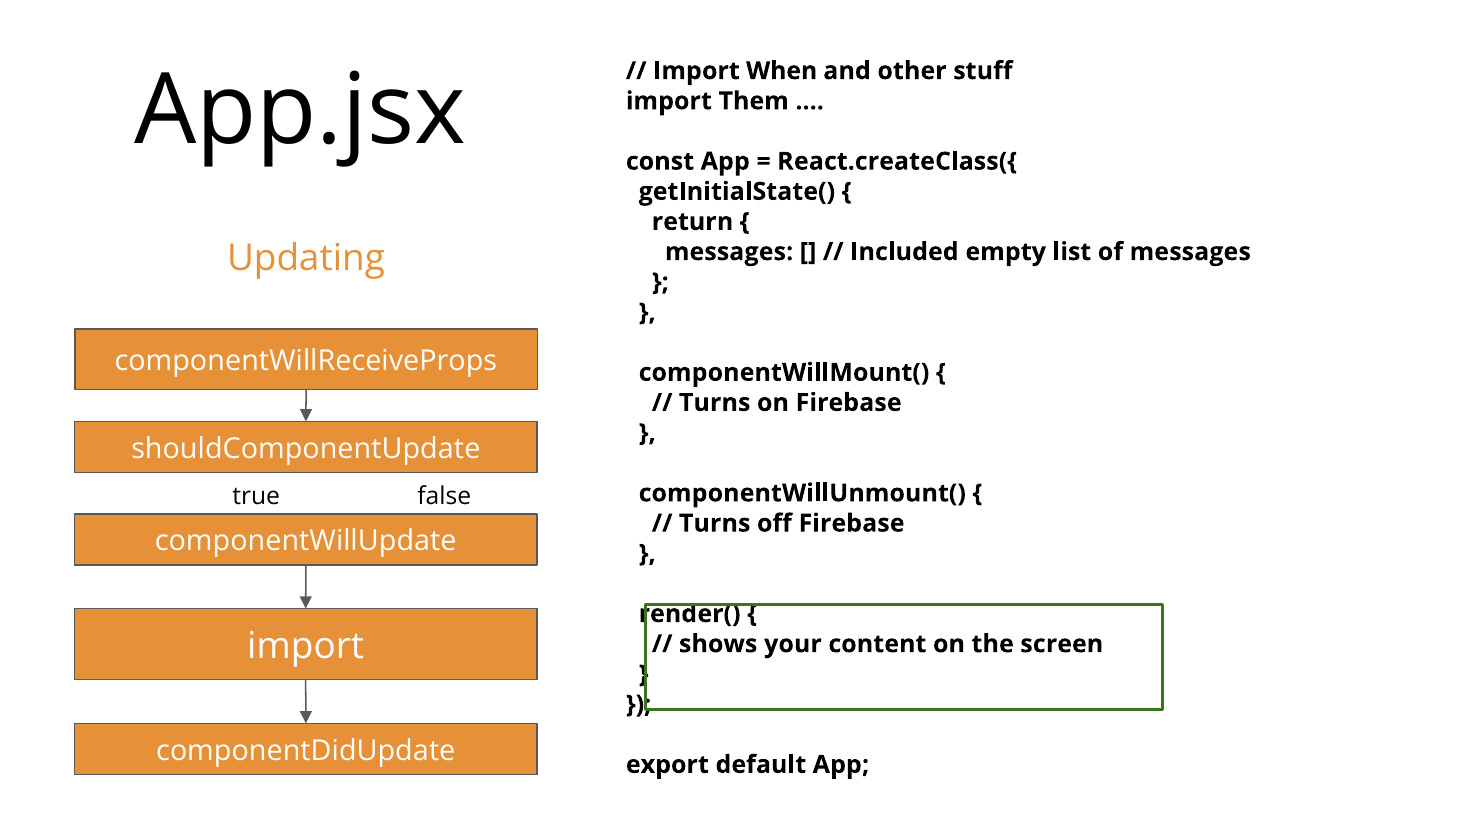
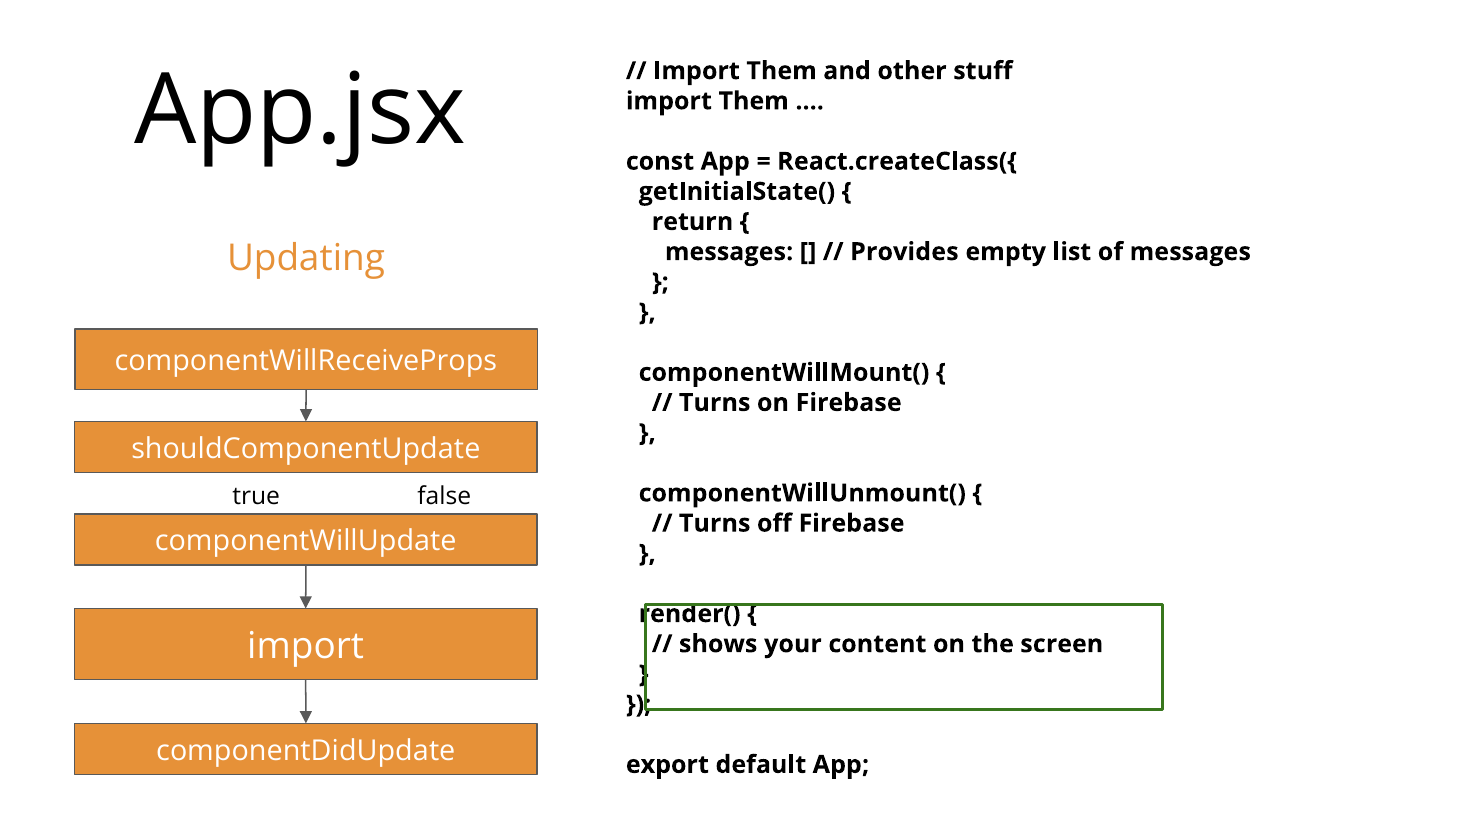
When at (782, 71): When -> Them
Included: Included -> Provides
